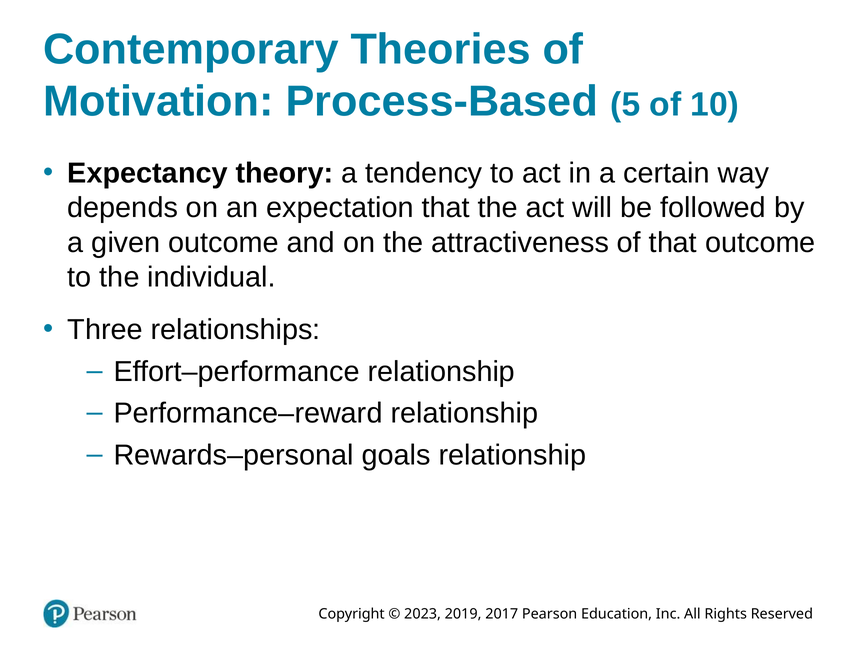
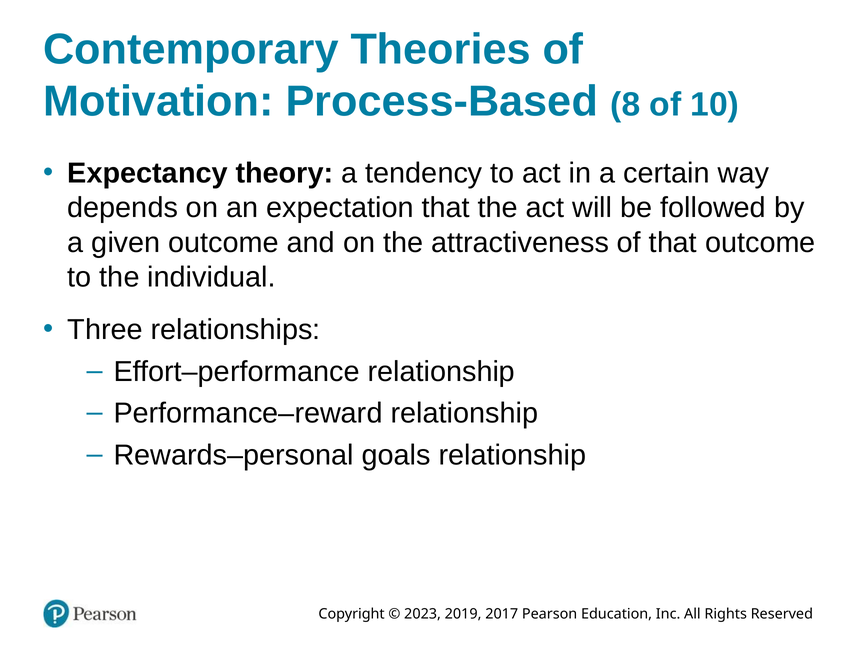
5: 5 -> 8
